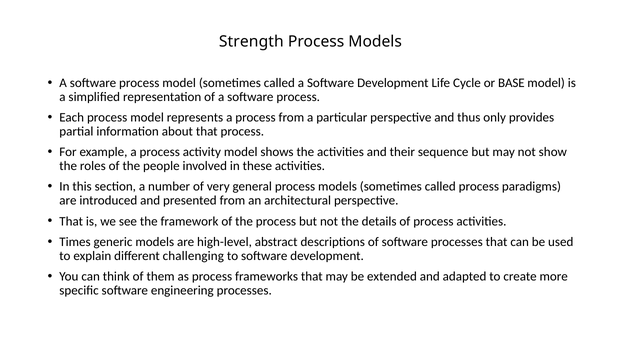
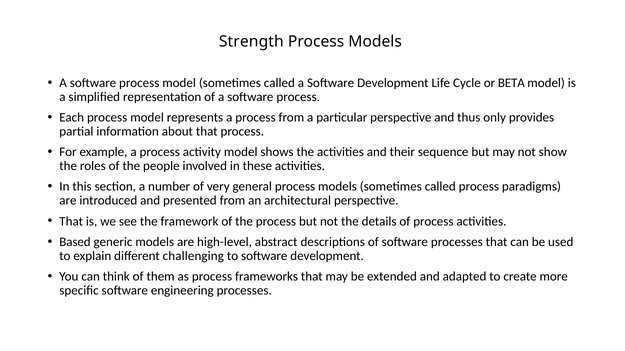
BASE: BASE -> BETA
Times: Times -> Based
